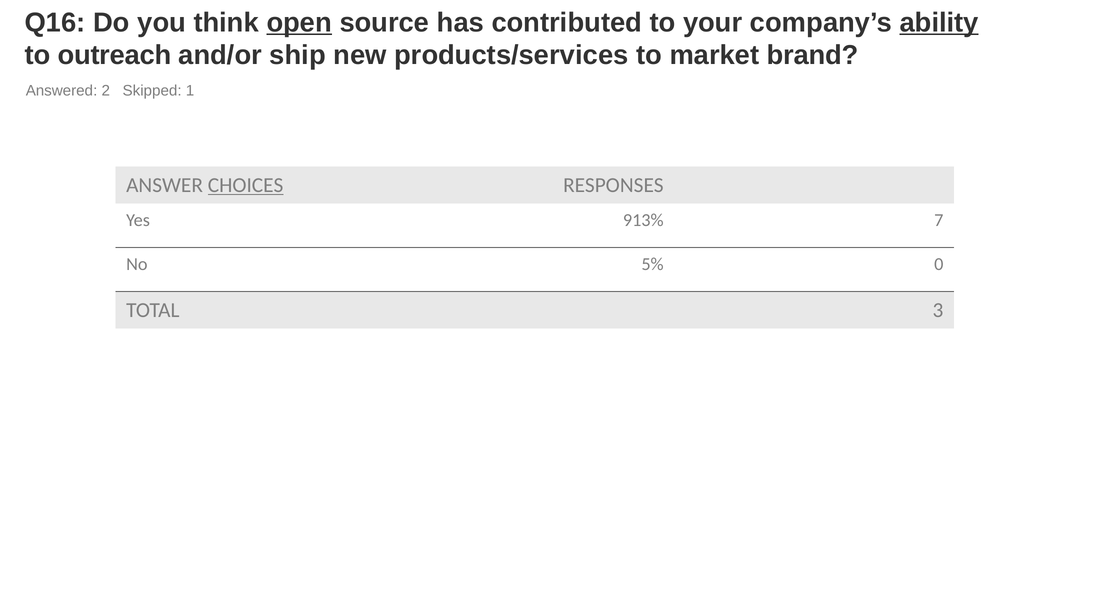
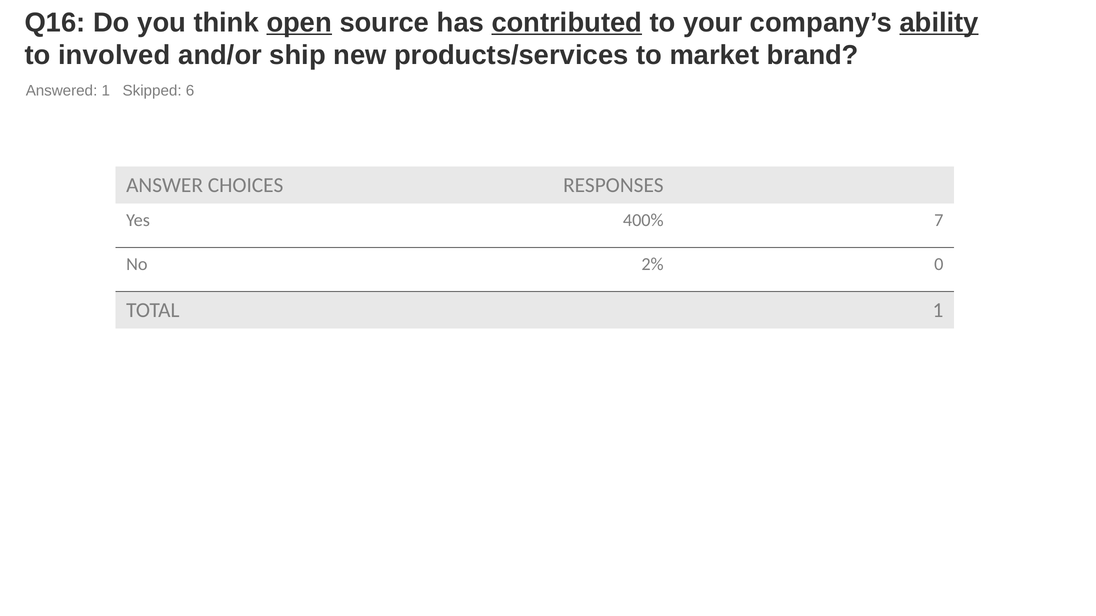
contributed underline: none -> present
outreach: outreach -> involved
Answered 2: 2 -> 1
1: 1 -> 6
CHOICES underline: present -> none
913%: 913% -> 400%
5%: 5% -> 2%
TOTAL 3: 3 -> 1
